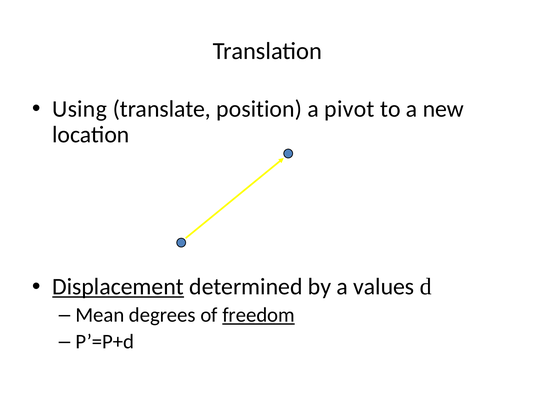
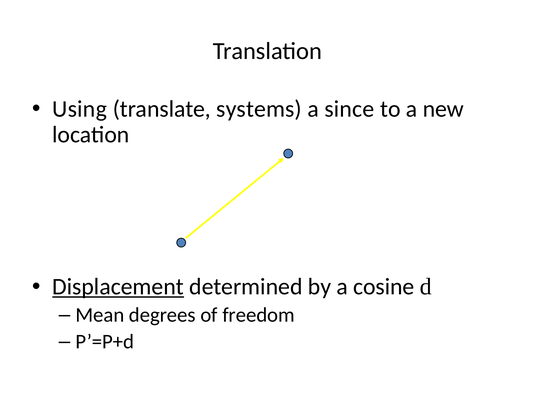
position: position -> systems
pivot: pivot -> since
values: values -> cosine
freedom underline: present -> none
